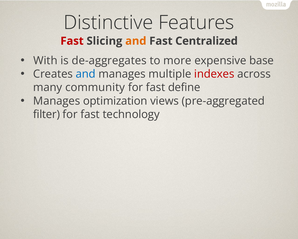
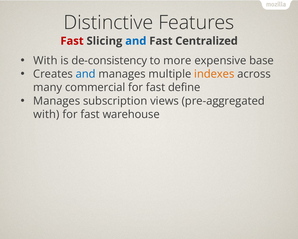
and at (136, 41) colour: orange -> blue
de-aggregates: de-aggregates -> de-consistency
indexes colour: red -> orange
community: community -> commercial
optimization: optimization -> subscription
filter at (46, 114): filter -> with
technology: technology -> warehouse
